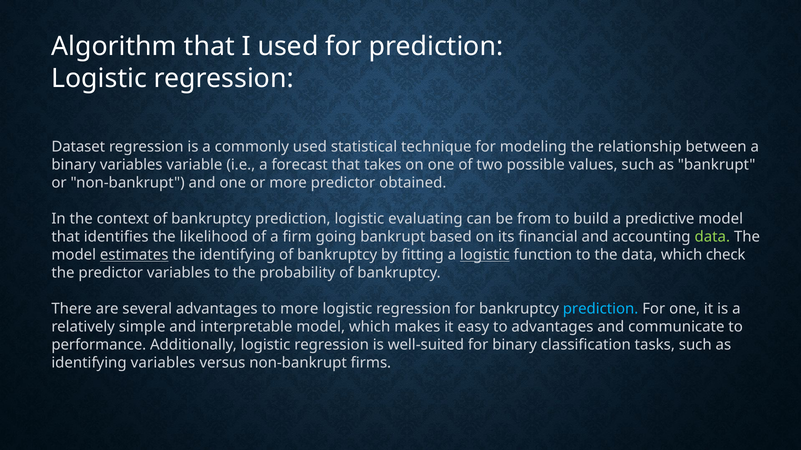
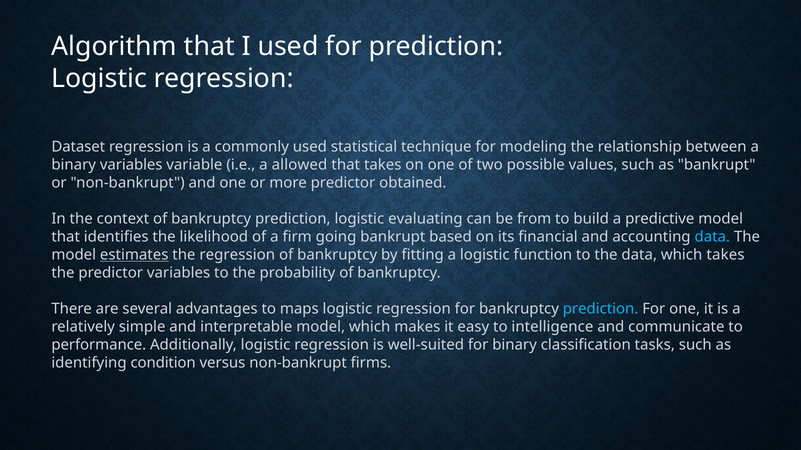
forecast: forecast -> allowed
data at (712, 237) colour: light green -> light blue
the identifying: identifying -> regression
logistic at (485, 255) underline: present -> none
which check: check -> takes
to more: more -> maps
to advantages: advantages -> intelligence
identifying variables: variables -> condition
